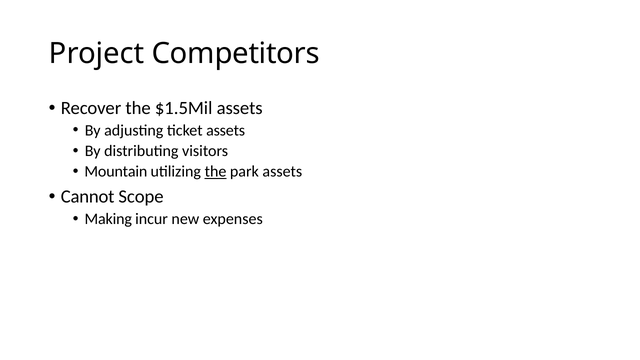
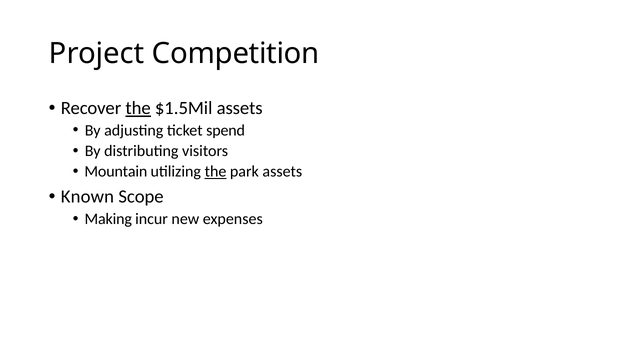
Competitors: Competitors -> Competition
the at (138, 108) underline: none -> present
ticket assets: assets -> spend
Cannot: Cannot -> Known
